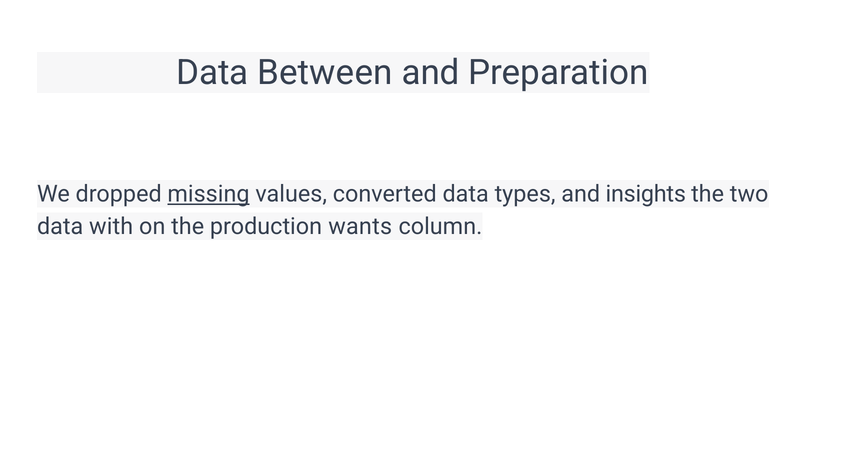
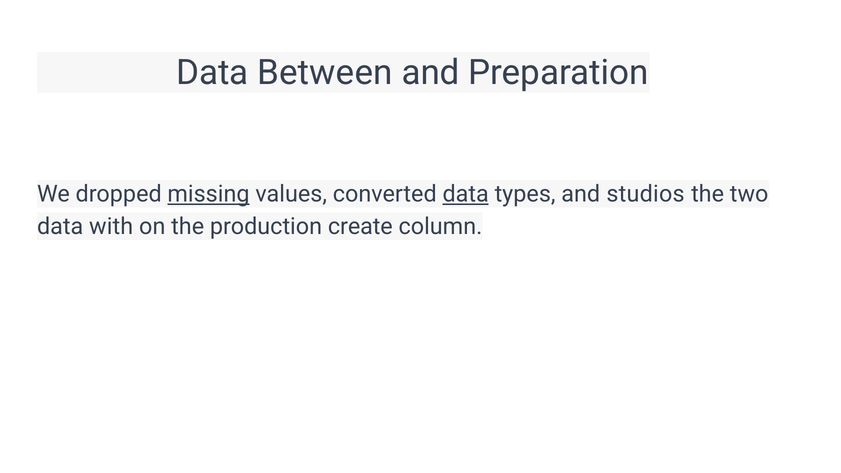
data at (466, 194) underline: none -> present
insights: insights -> studios
wants: wants -> create
